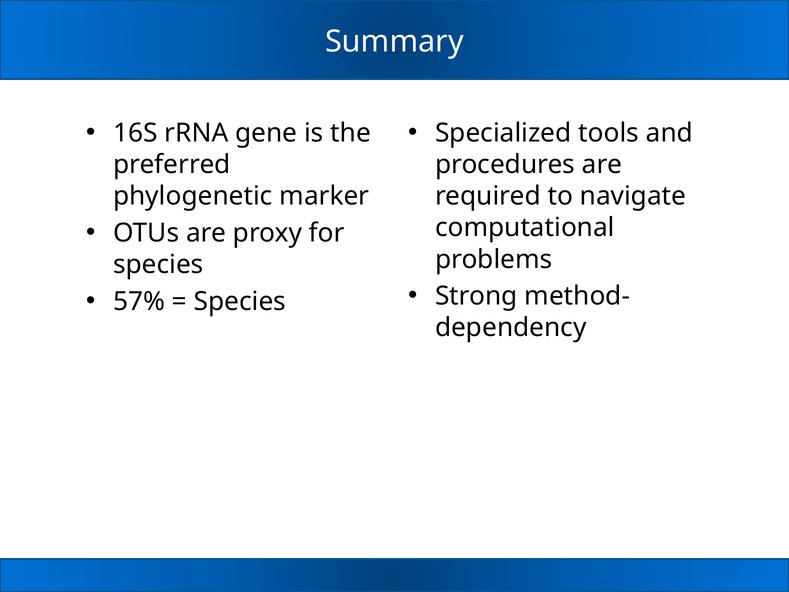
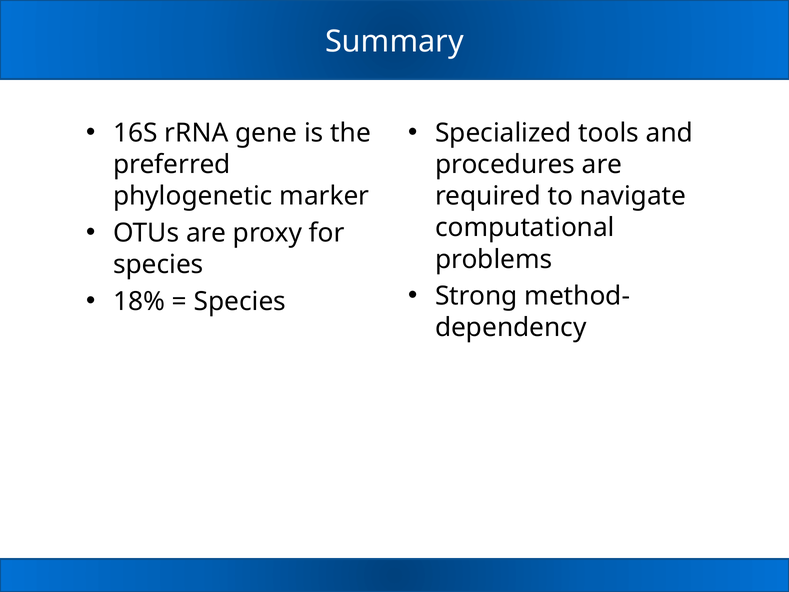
57%: 57% -> 18%
